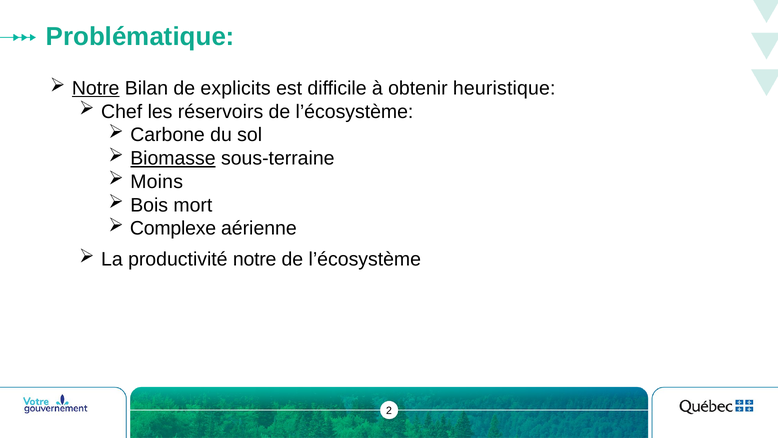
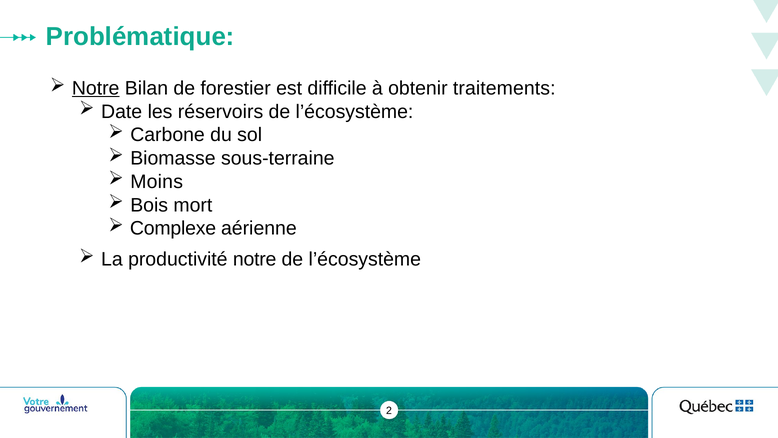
explicits: explicits -> forestier
heuristique: heuristique -> traitements
Chef: Chef -> Date
Biomasse underline: present -> none
